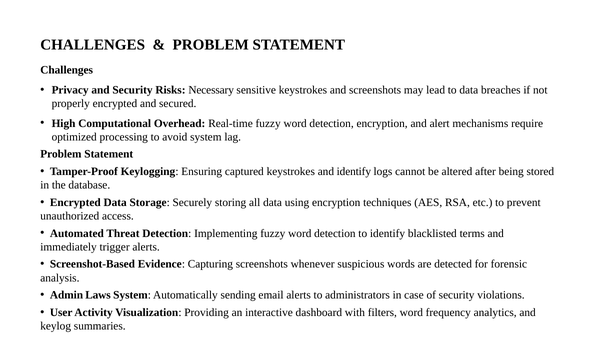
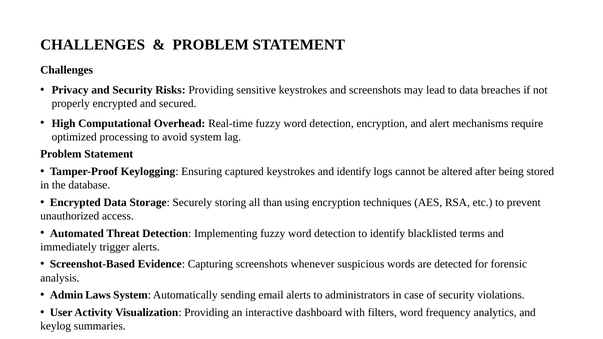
Risks Necessary: Necessary -> Providing
all data: data -> than
